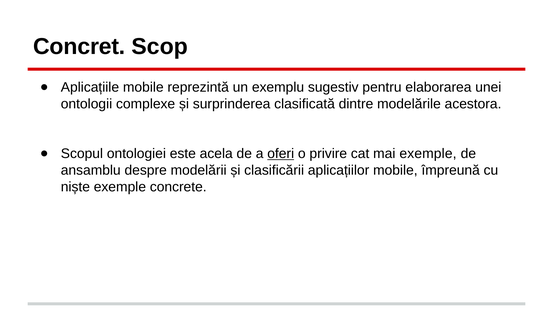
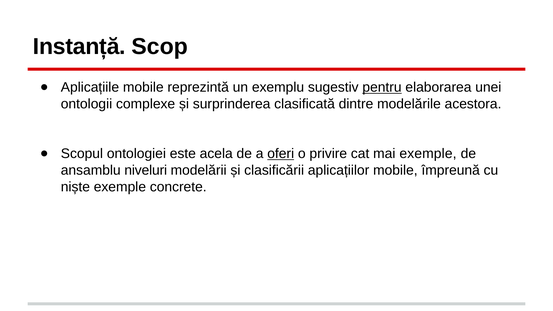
Concret: Concret -> Instanță
pentru underline: none -> present
despre: despre -> niveluri
